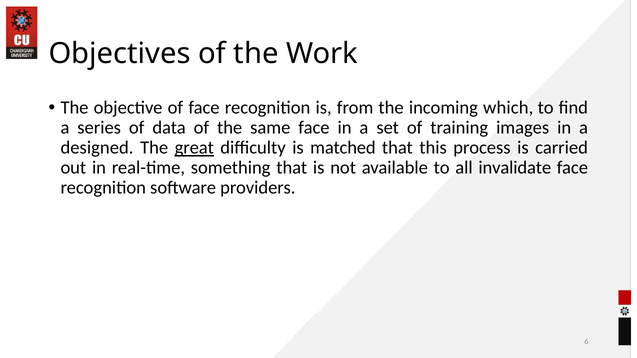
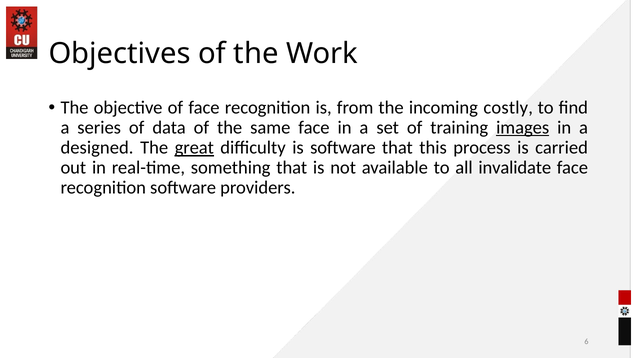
which: which -> costly
images underline: none -> present
is matched: matched -> software
